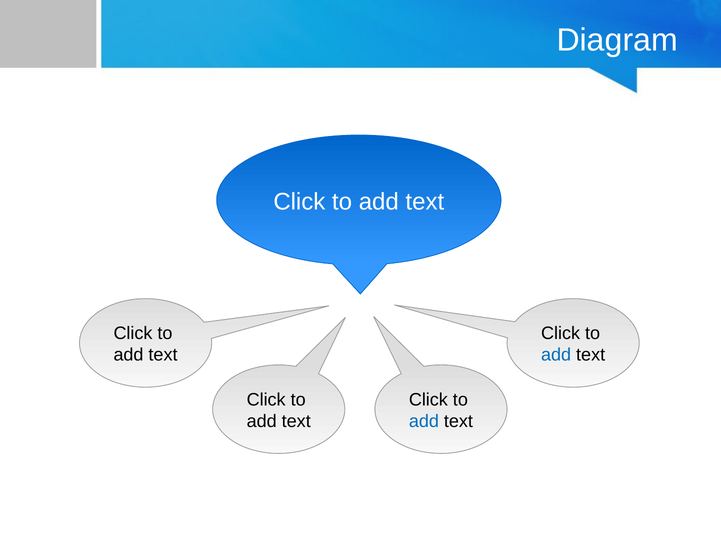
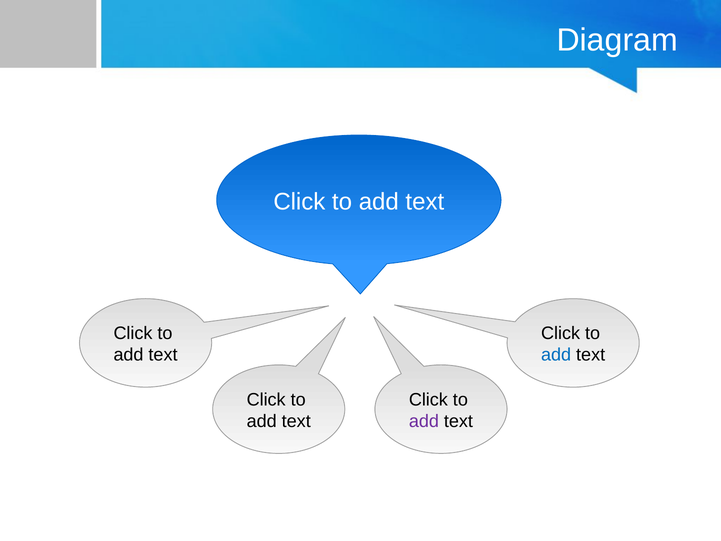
add at (424, 421) colour: blue -> purple
